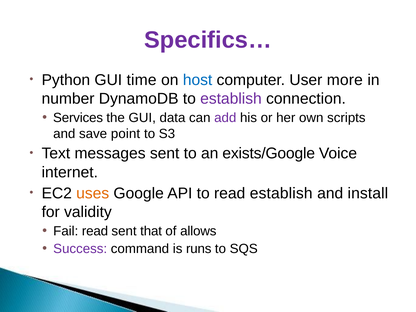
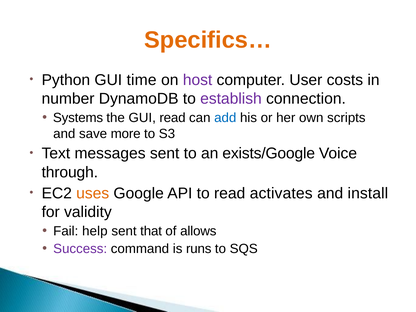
Specifics… colour: purple -> orange
host colour: blue -> purple
more: more -> costs
Services: Services -> Systems
GUI data: data -> read
add colour: purple -> blue
point: point -> more
internet: internet -> through
read establish: establish -> activates
Fail read: read -> help
